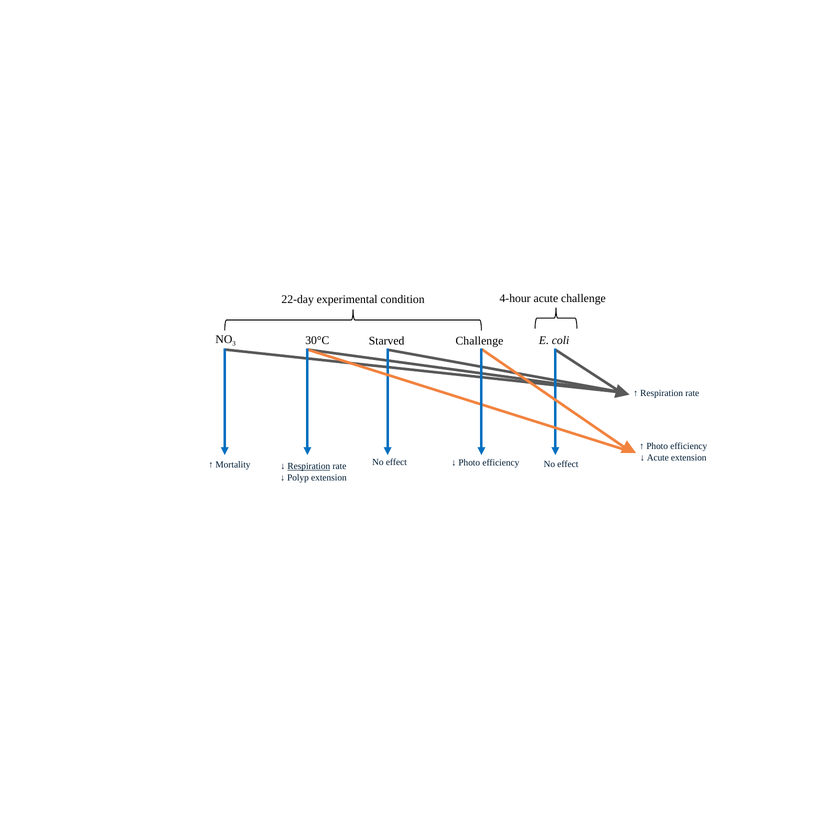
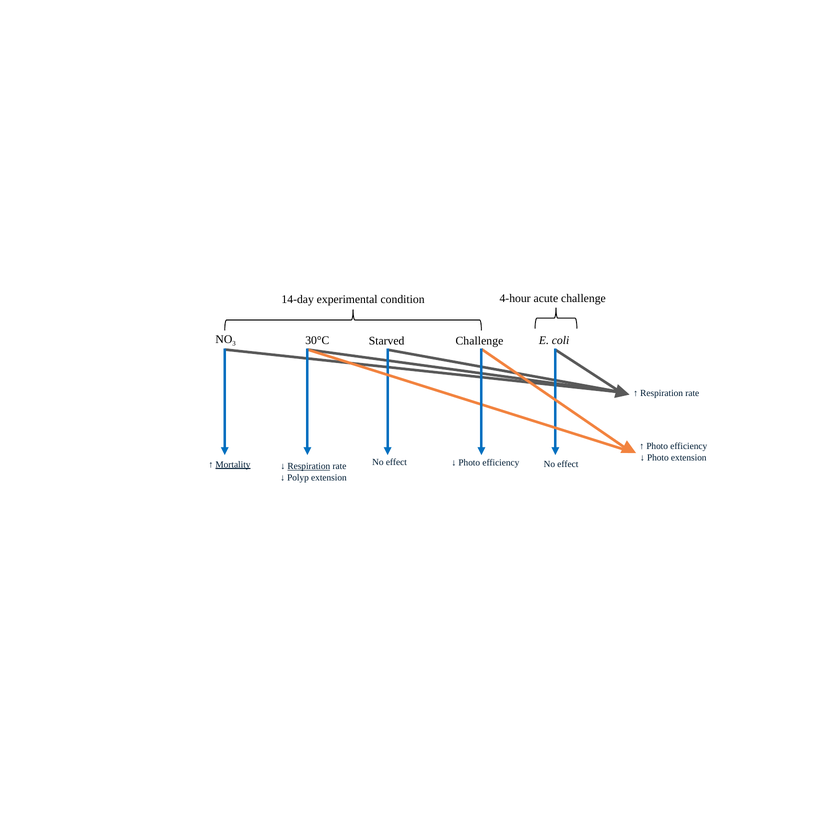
22-day: 22-day -> 14-day
Acute at (658, 457): Acute -> Photo
Mortality underline: none -> present
